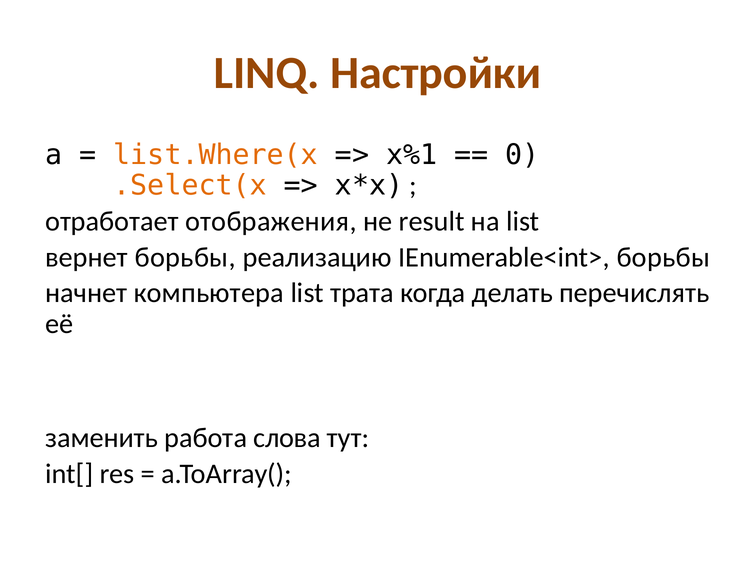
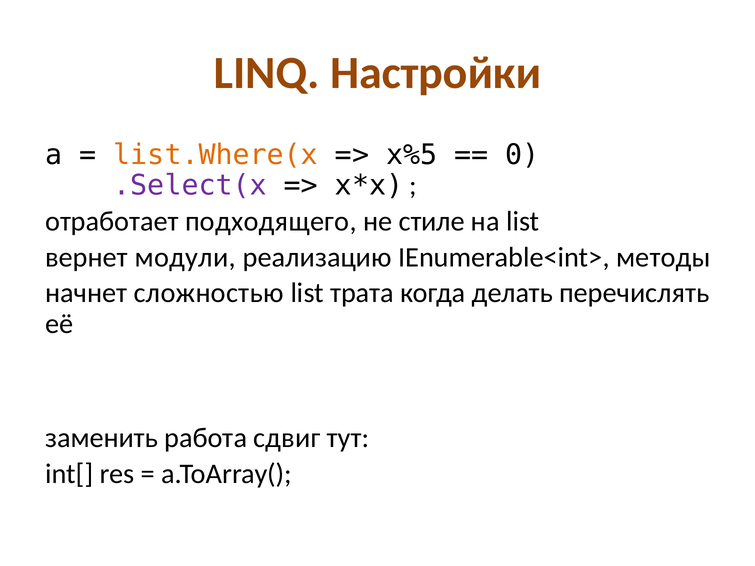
x%1: x%1 -> x%5
.Select(x colour: orange -> purple
отображения: отображения -> подходящего
result: result -> стиле
вернет борьбы: борьбы -> модули
IEnumerable<int> борьбы: борьбы -> методы
компьютера: компьютера -> сложностью
слова: слова -> сдвиг
